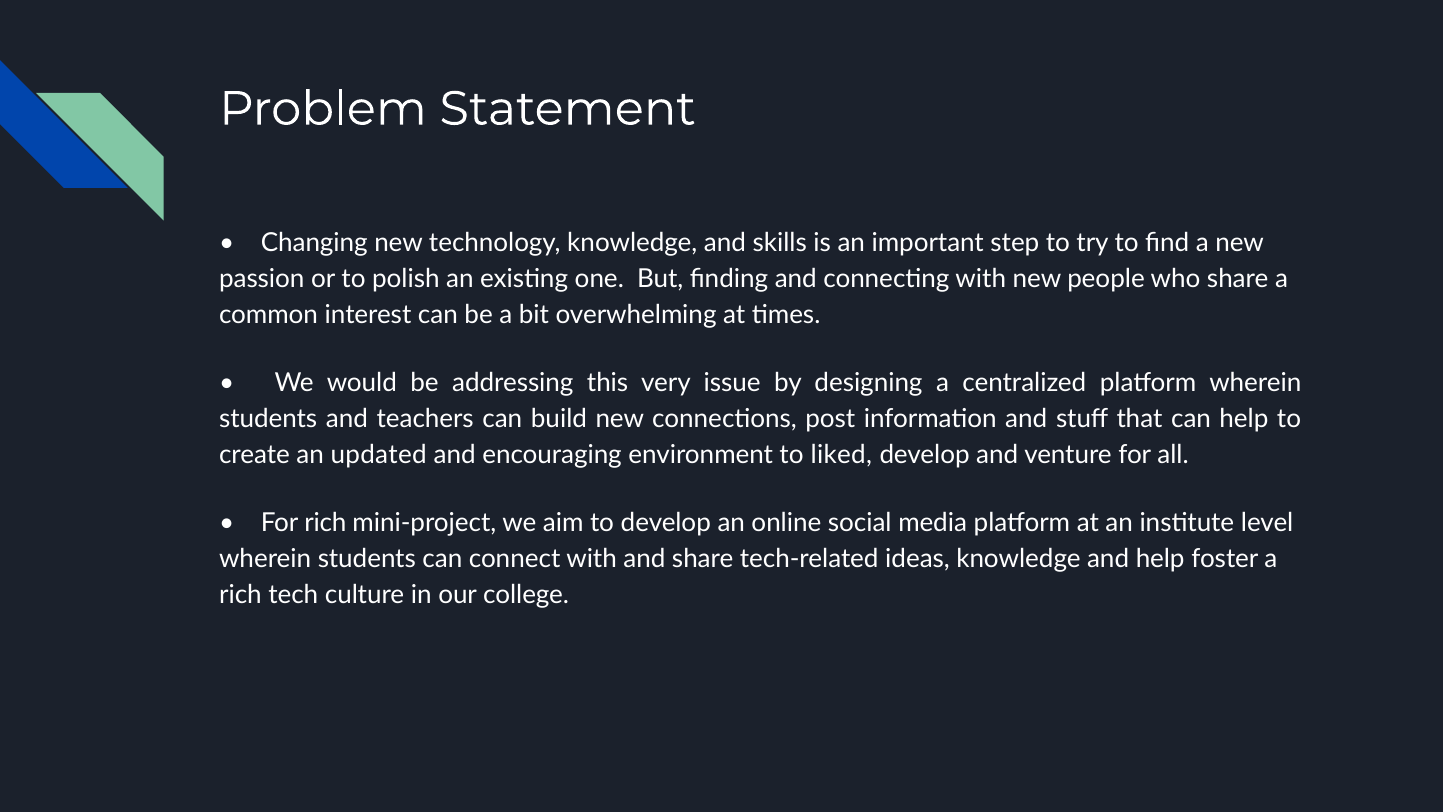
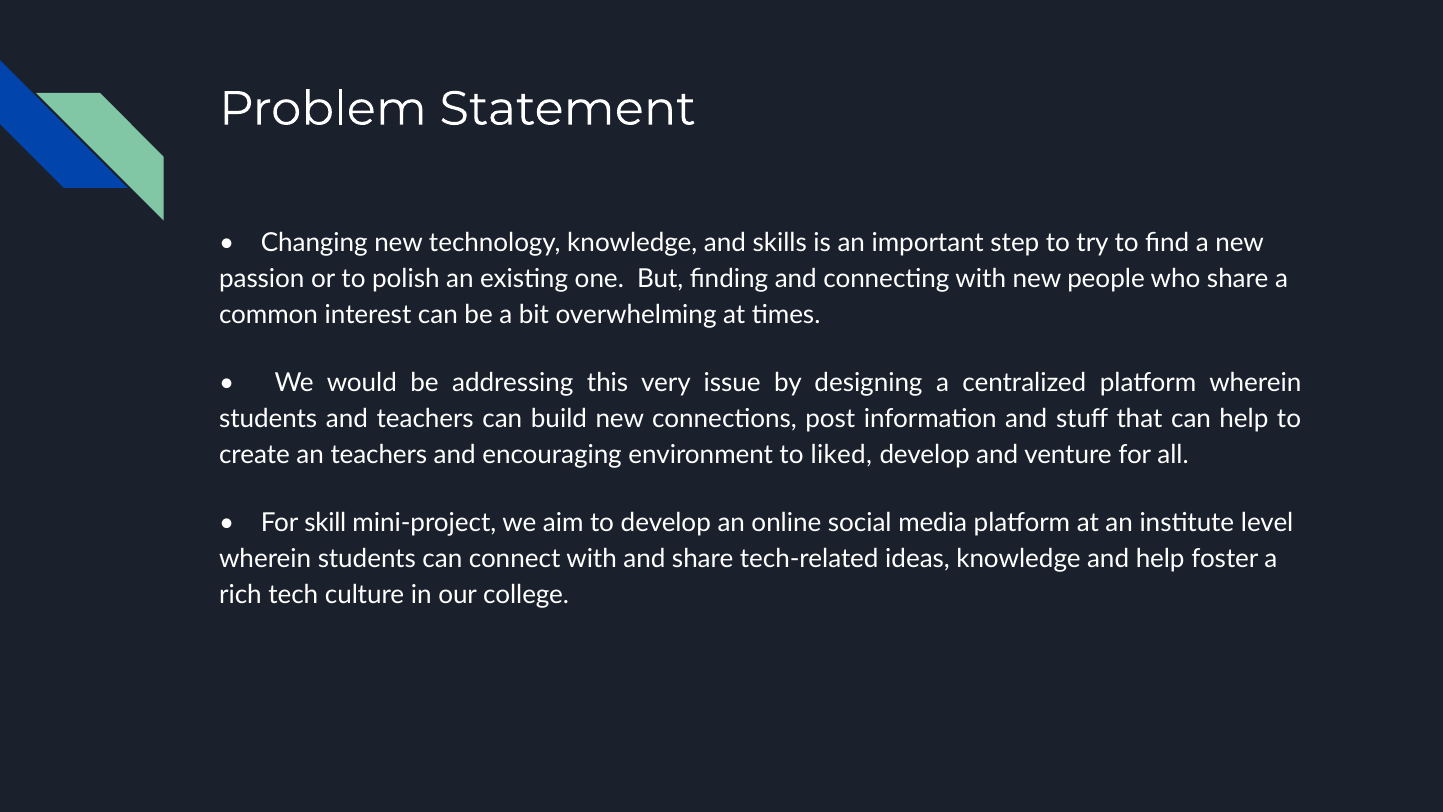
an updated: updated -> teachers
For rich: rich -> skill
